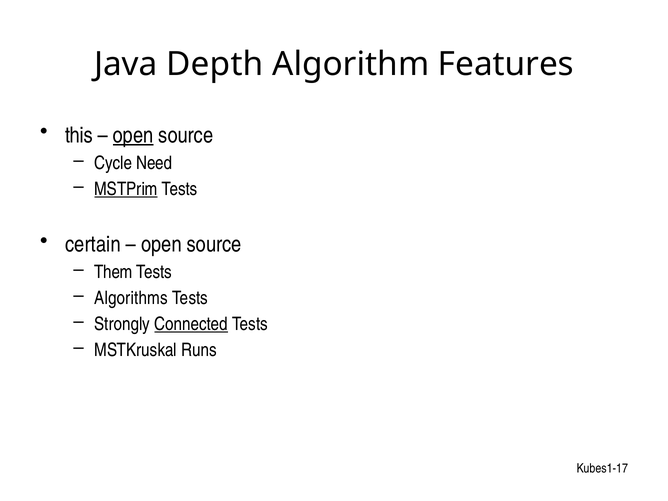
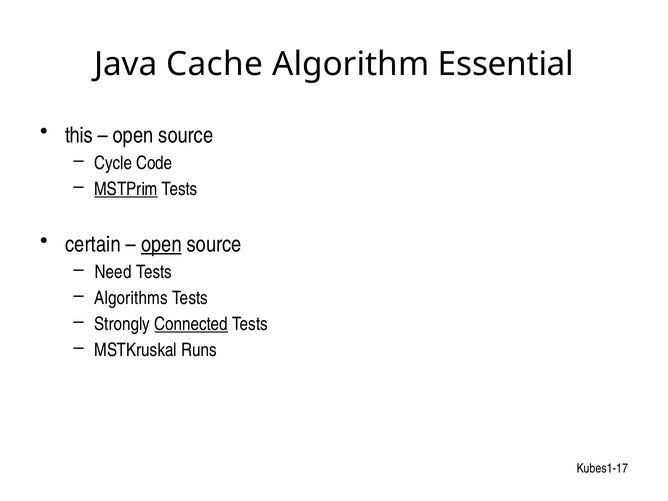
Depth: Depth -> Cache
Features: Features -> Essential
open at (133, 135) underline: present -> none
Need: Need -> Code
open at (161, 244) underline: none -> present
Them: Them -> Need
